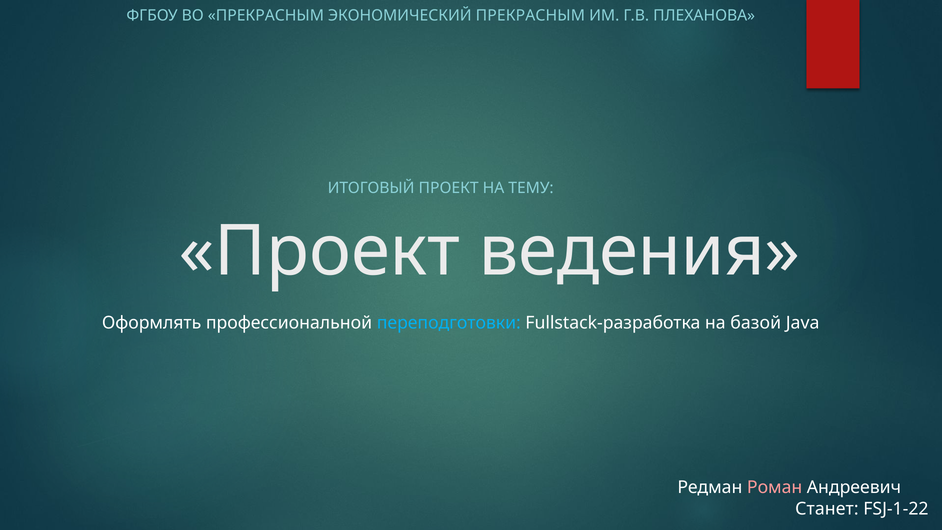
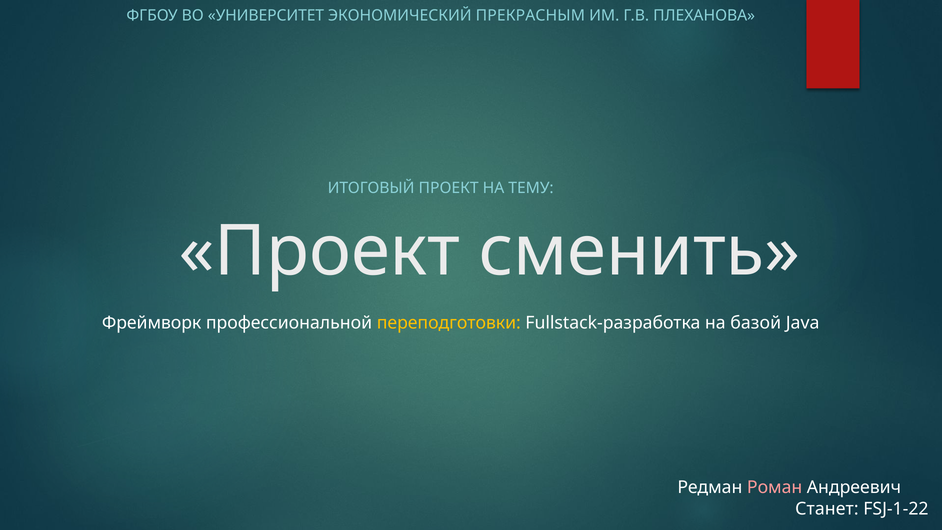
ВО ПРЕКРАСНЫМ: ПРЕКРАСНЫМ -> УНИВЕРСИТЕТ
ведения: ведения -> сменить
Оформлять: Оформлять -> Фреймворк
переподготовки colour: light blue -> yellow
